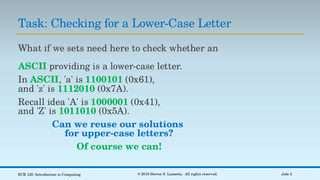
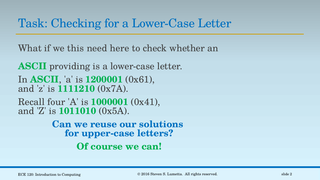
sets: sets -> this
1100101: 1100101 -> 1200001
1112010: 1112010 -> 1111210
idea: idea -> four
